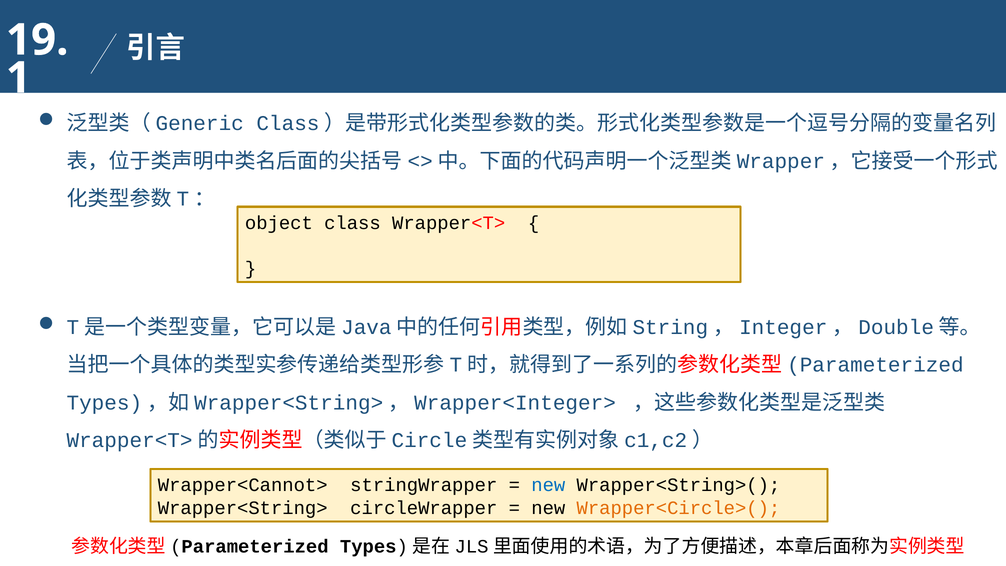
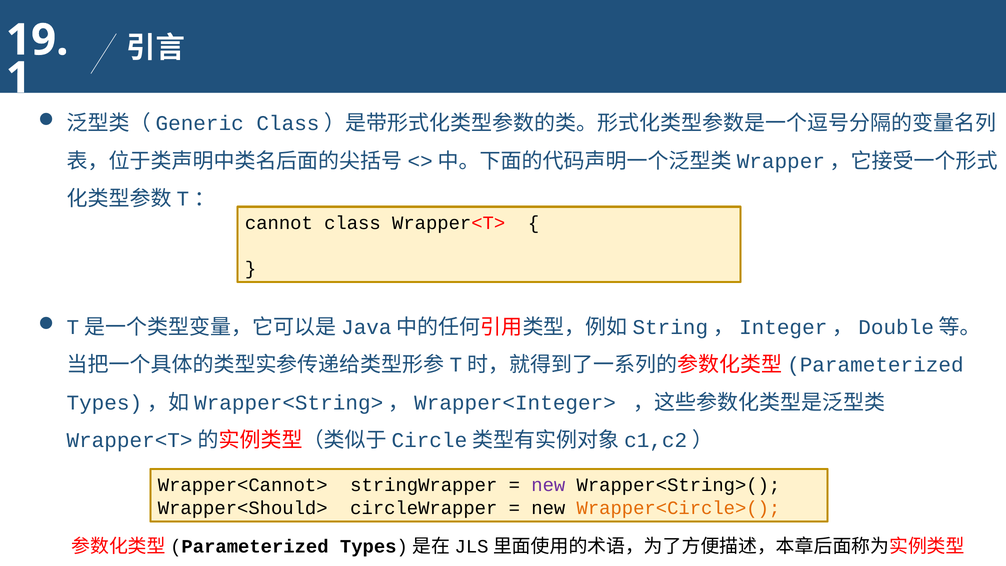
object: object -> cannot
new at (548, 485) colour: blue -> purple
Wrapper<String>: Wrapper<String> -> Wrapper<Should>
